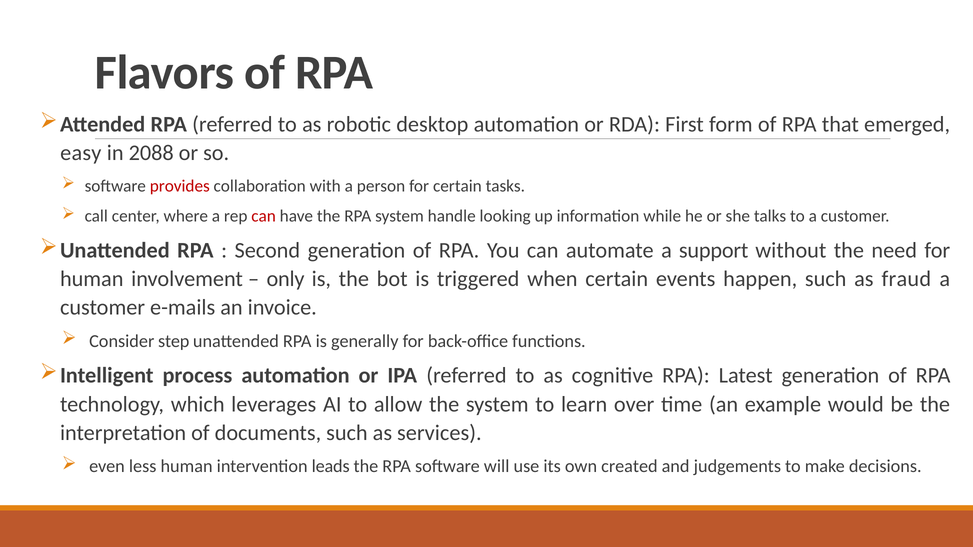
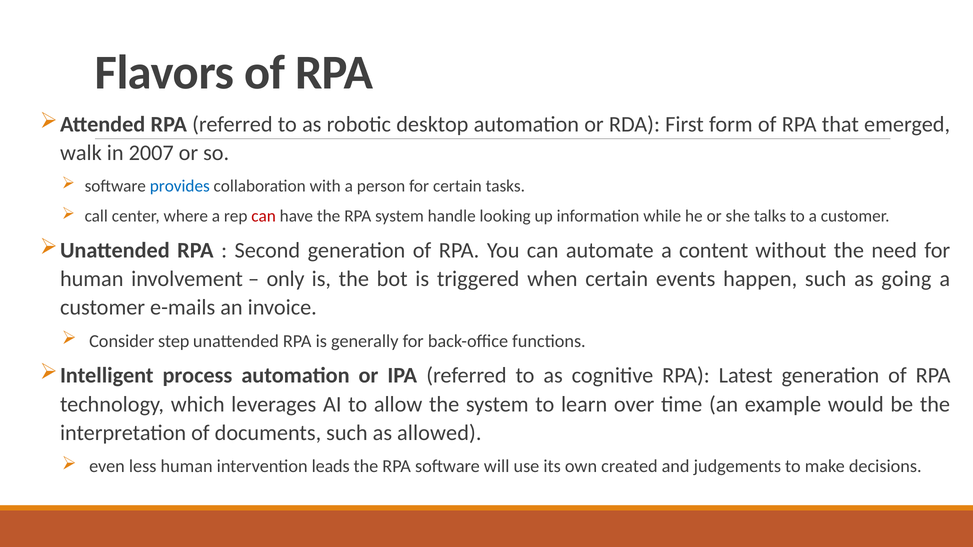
easy: easy -> walk
2088: 2088 -> 2007
provides colour: red -> blue
support: support -> content
fraud: fraud -> going
services: services -> allowed
